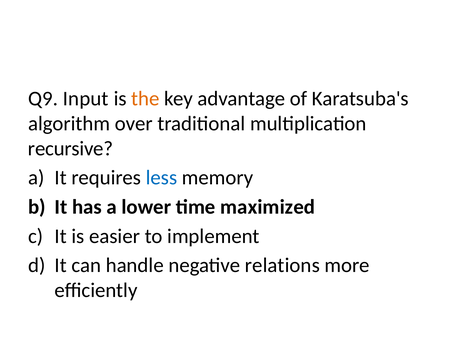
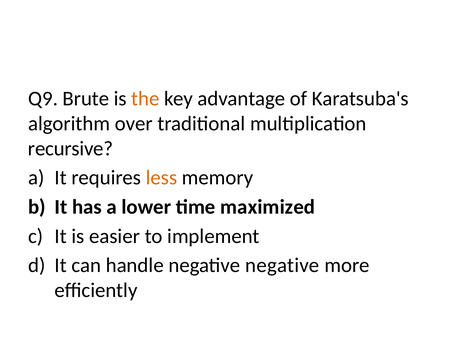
Input: Input -> Brute
less colour: blue -> orange
negative relations: relations -> negative
